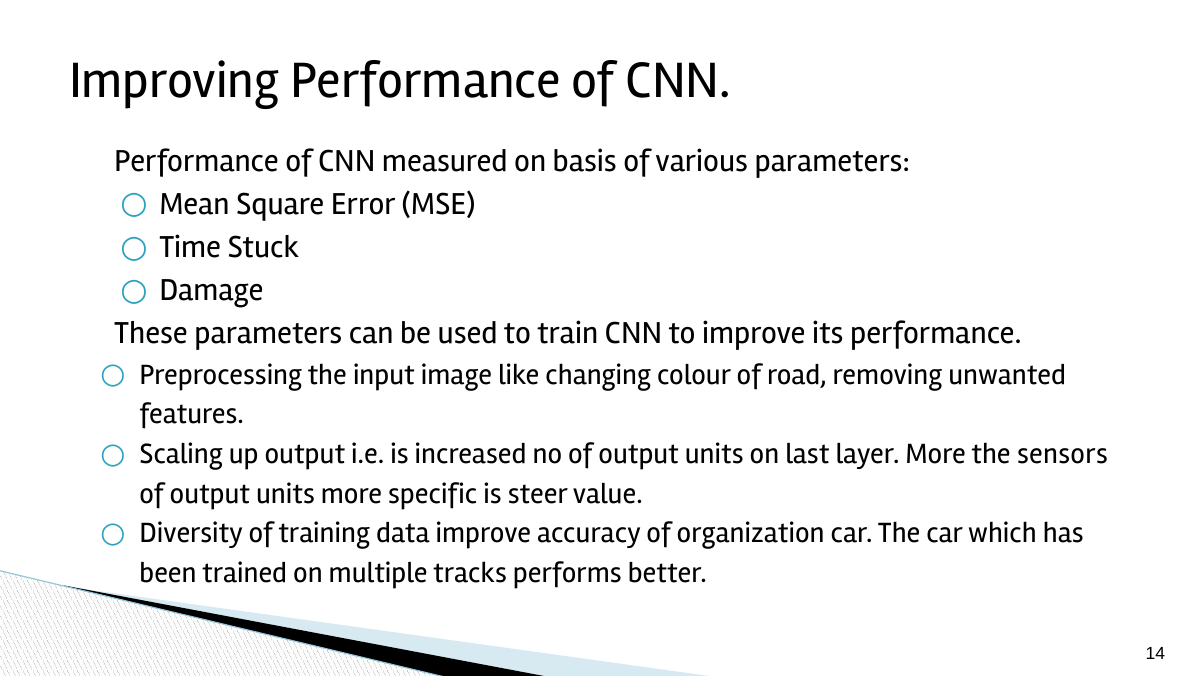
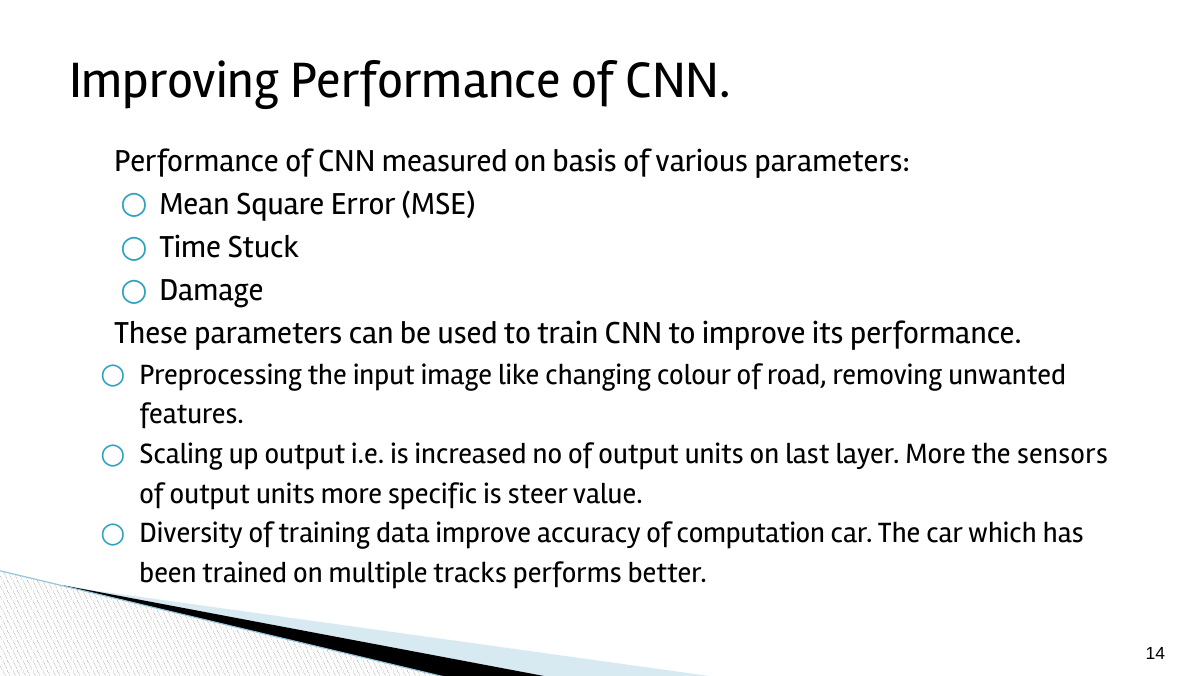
organization: organization -> computation
